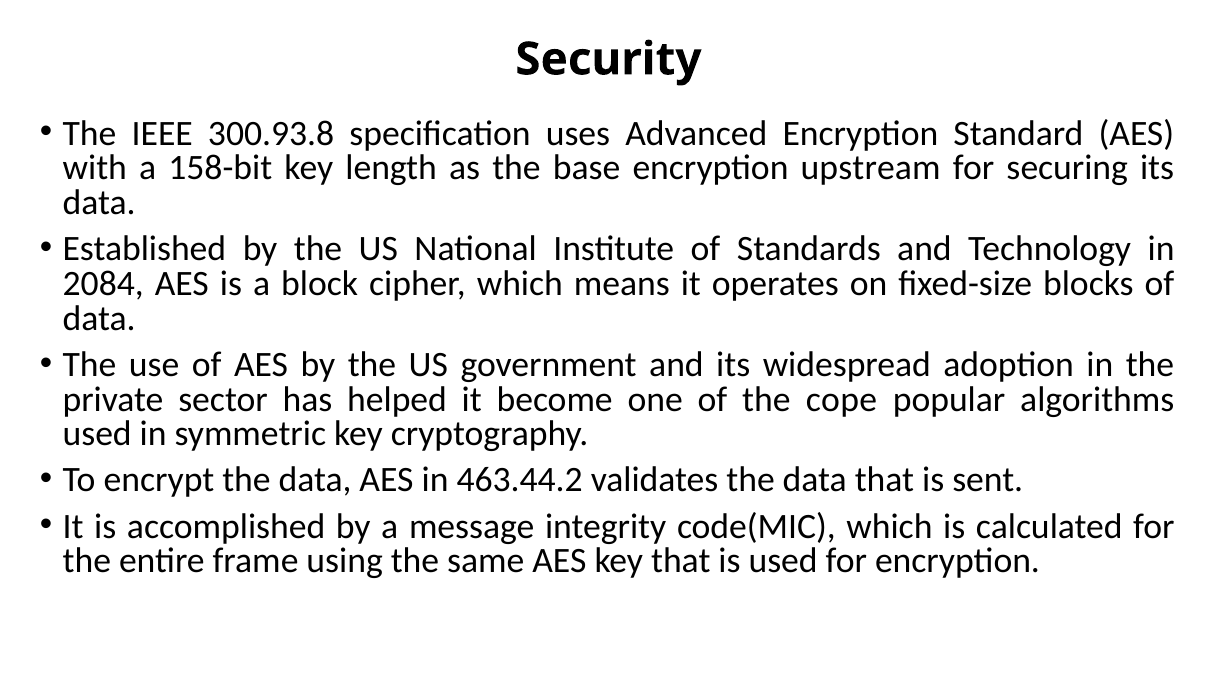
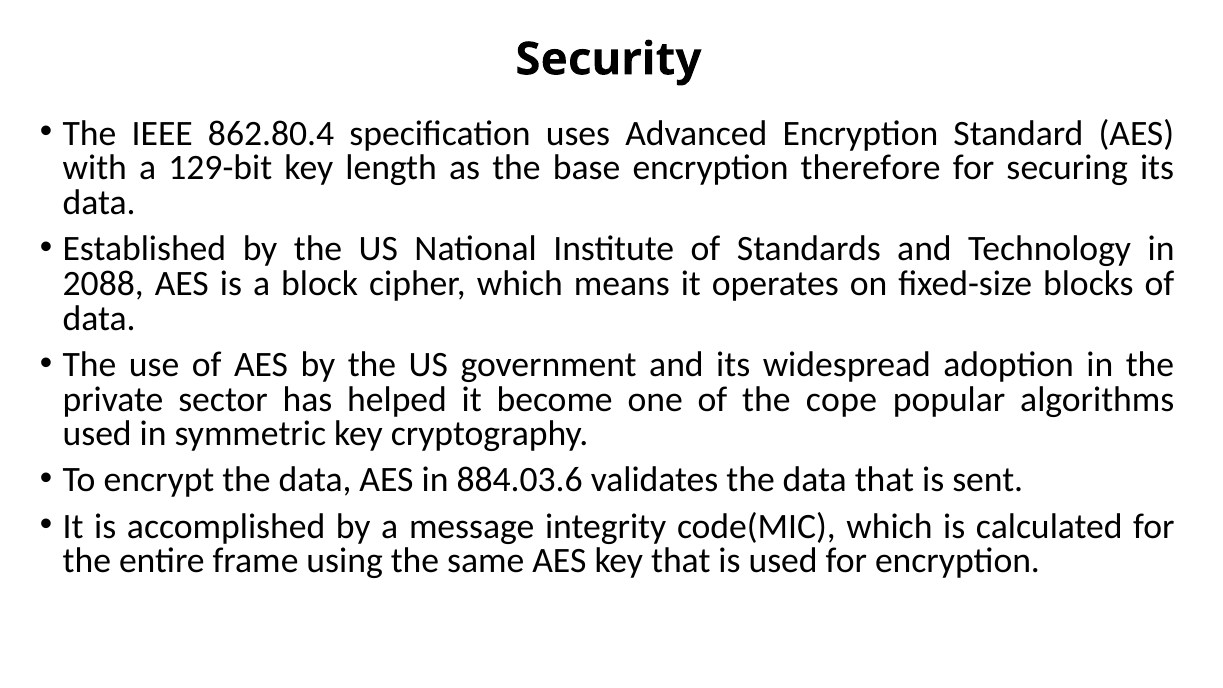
300.93.8: 300.93.8 -> 862.80.4
158-bit: 158-bit -> 129-bit
upstream: upstream -> therefore
2084: 2084 -> 2088
463.44.2: 463.44.2 -> 884.03.6
